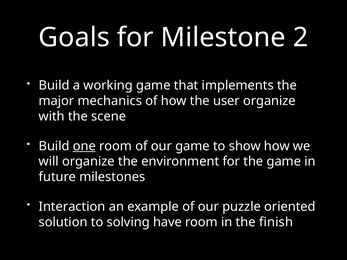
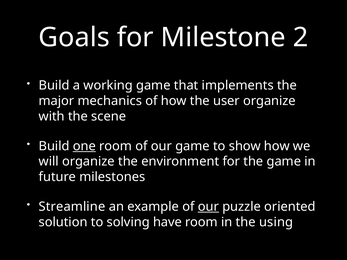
Interaction: Interaction -> Streamline
our at (208, 207) underline: none -> present
finish: finish -> using
